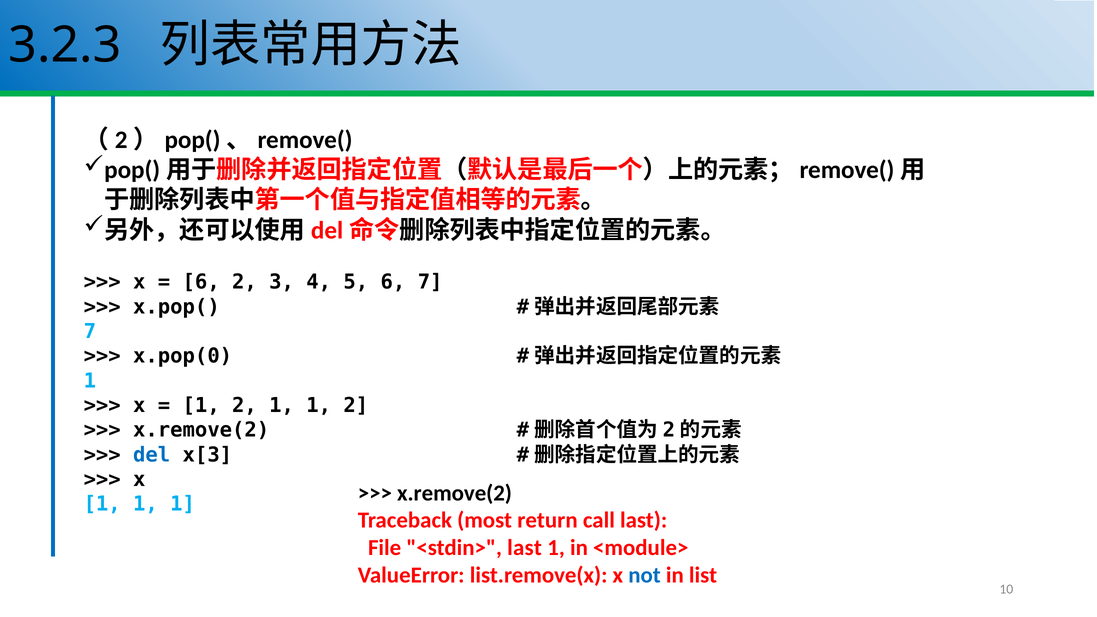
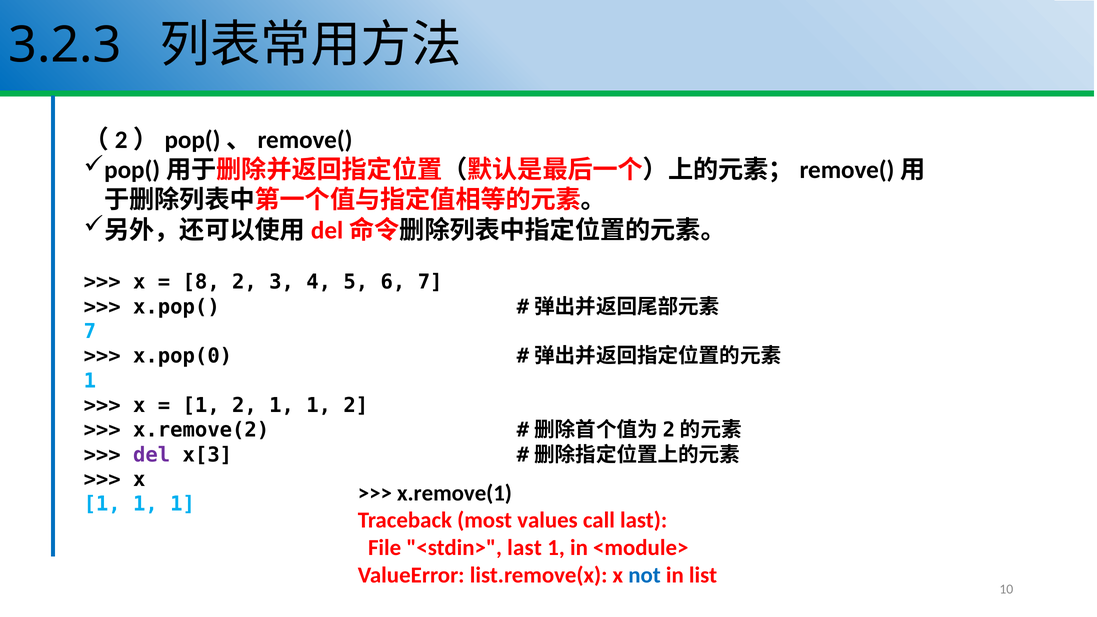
6 at (201, 282): 6 -> 8
del colour: blue -> purple
x.remove(2 at (455, 493): x.remove(2 -> x.remove(1
return: return -> values
